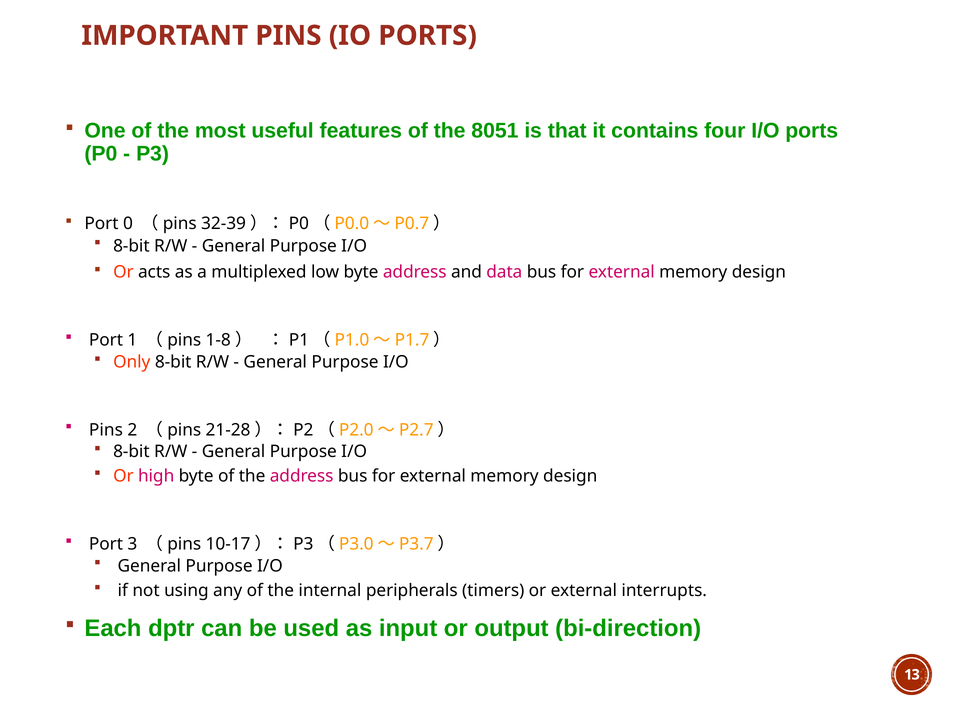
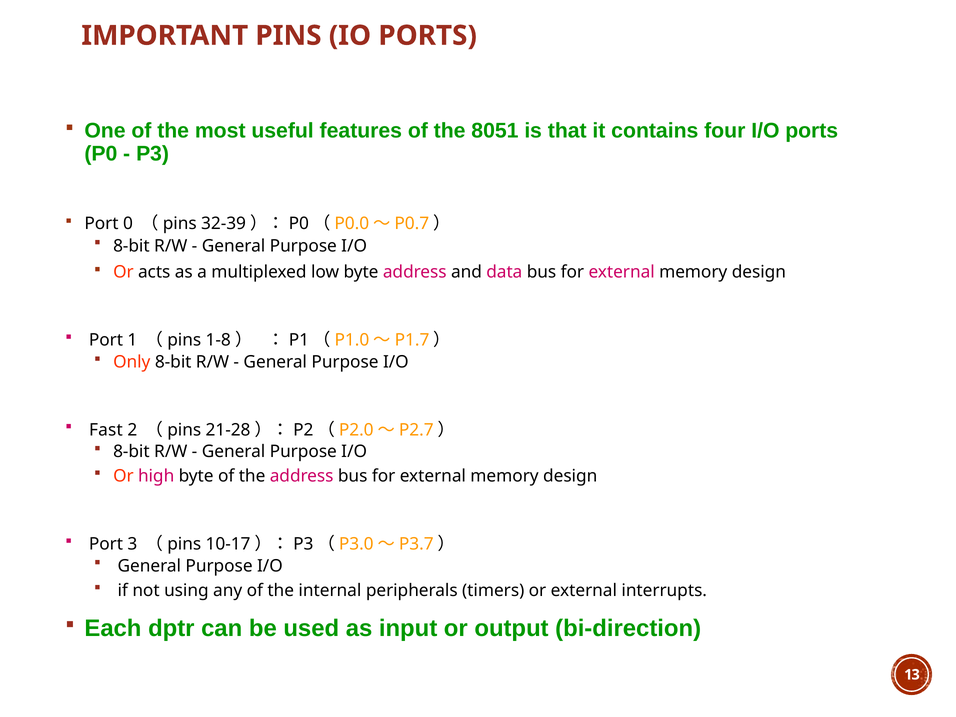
Pins at (106, 430): Pins -> Fast
